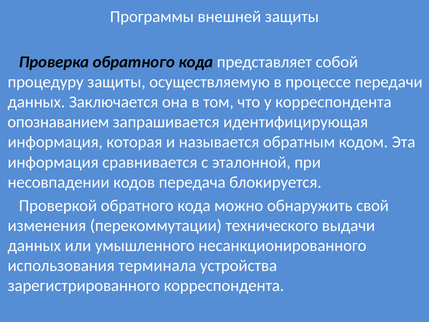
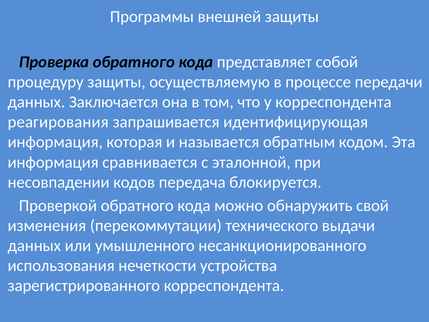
опознаванием: опознаванием -> реагирования
терминала: терминала -> нечеткости
